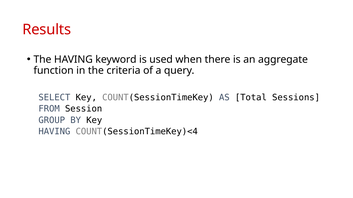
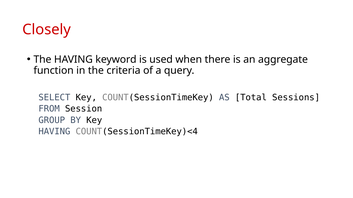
Results: Results -> Closely
